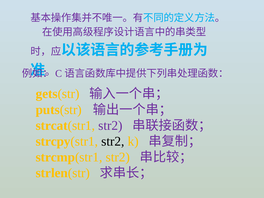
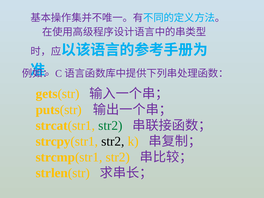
str2 at (110, 126) colour: purple -> green
